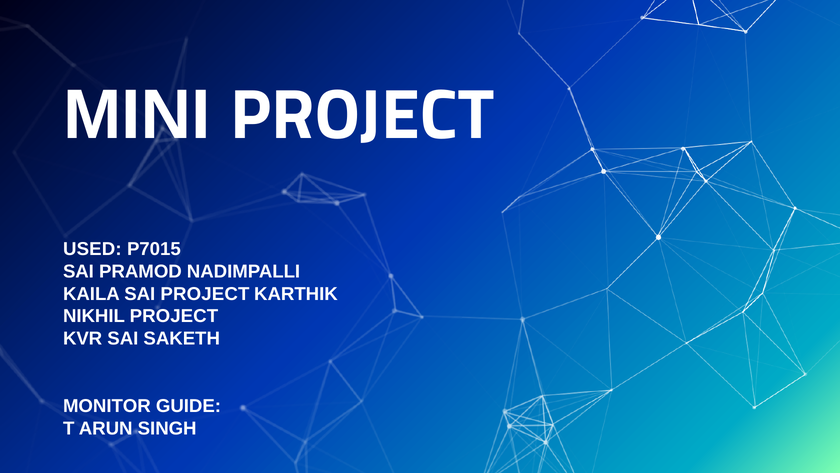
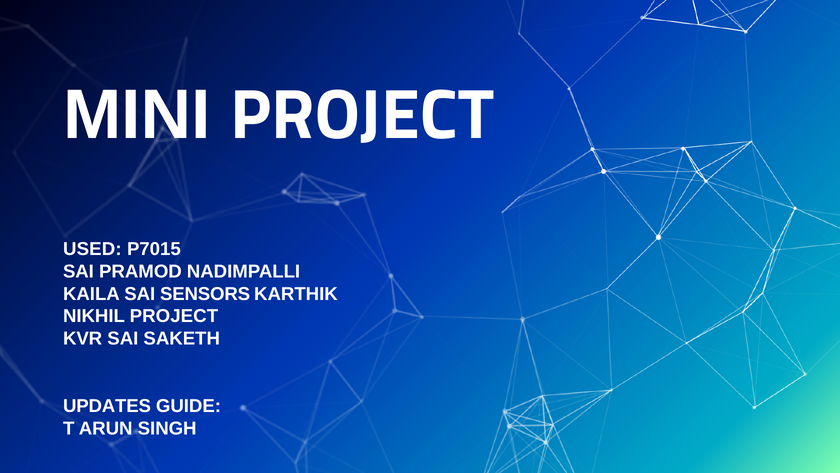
SAI PROJECT: PROJECT -> SENSORS
MONITOR: MONITOR -> UPDATES
